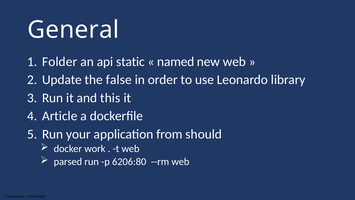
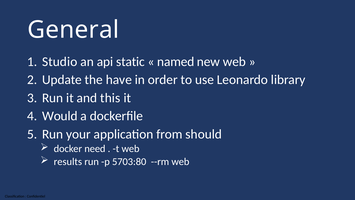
Folder: Folder -> Studio
false: false -> have
Article: Article -> Would
work: work -> need
parsed: parsed -> results
6206:80: 6206:80 -> 5703:80
